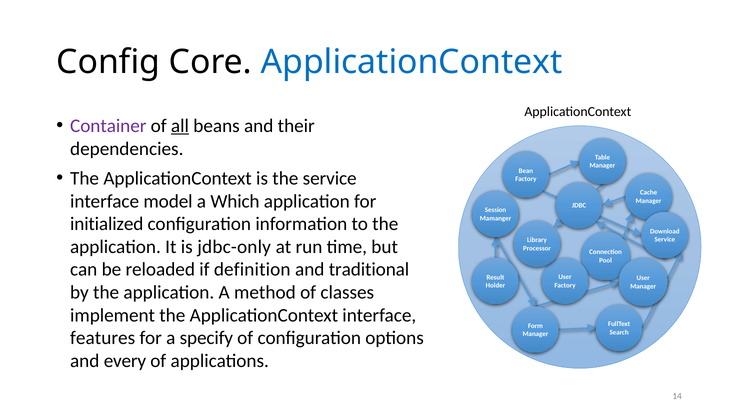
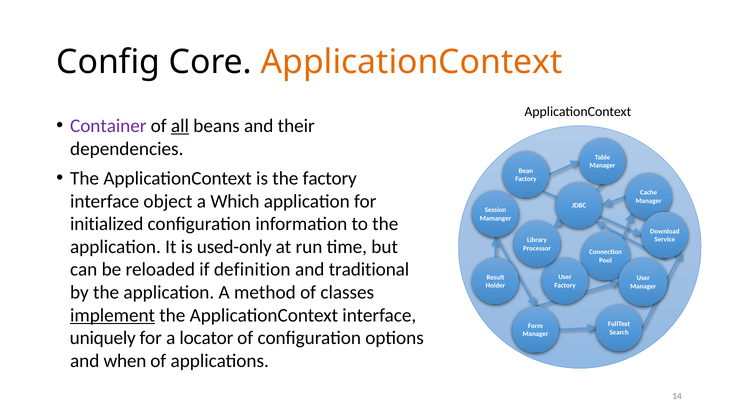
ApplicationContext at (412, 62) colour: blue -> orange
the service: service -> factory
model: model -> object
jdbc-only: jdbc-only -> used-only
implement underline: none -> present
features: features -> uniquely
specify: specify -> locator
every: every -> when
